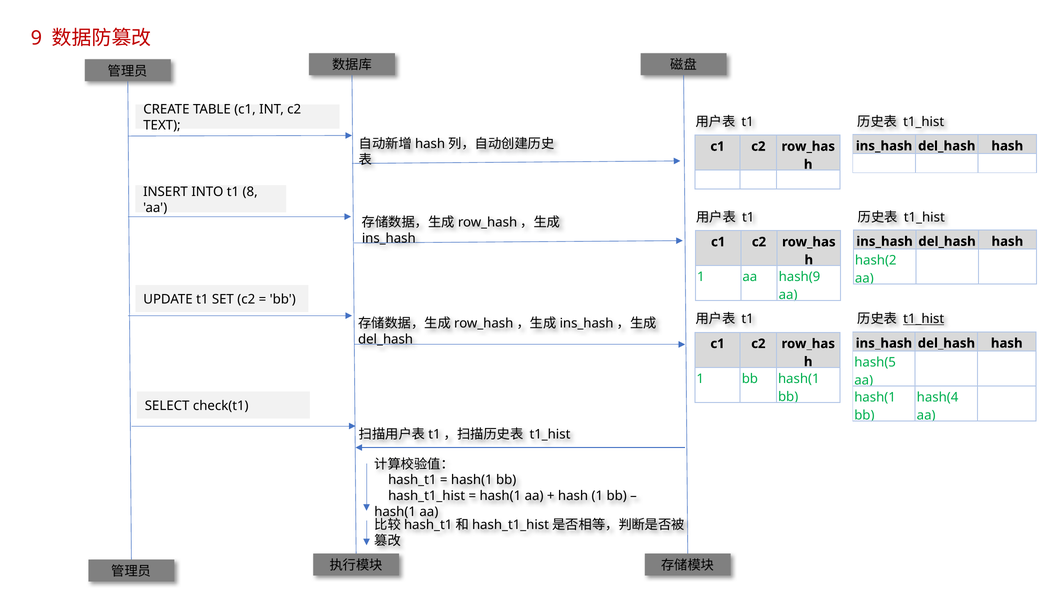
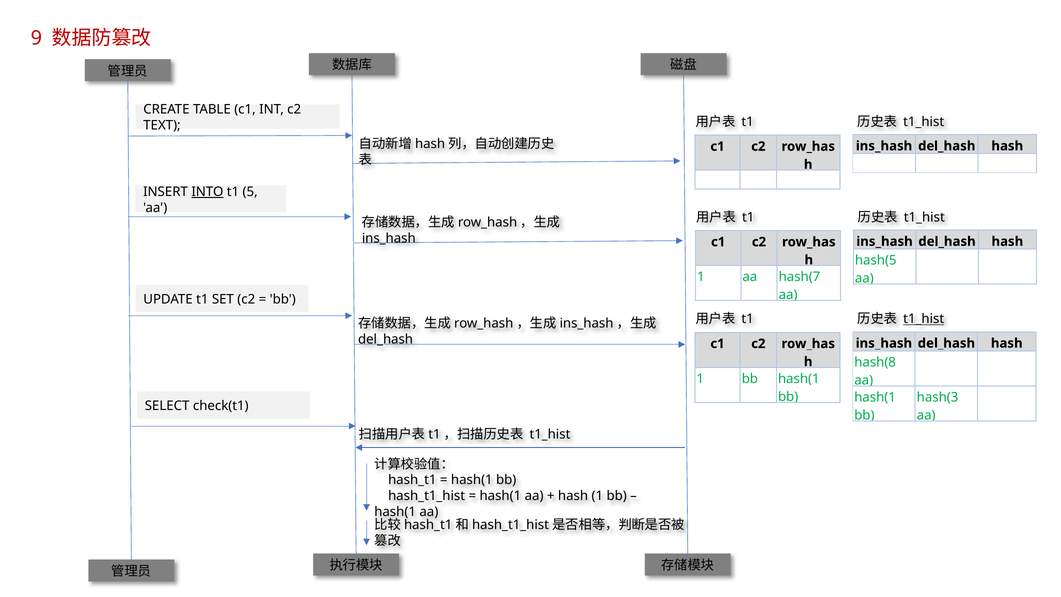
INTO underline: none -> present
8: 8 -> 5
hash(2: hash(2 -> hash(5
hash(9: hash(9 -> hash(7
hash(5: hash(5 -> hash(8
hash(4: hash(4 -> hash(3
